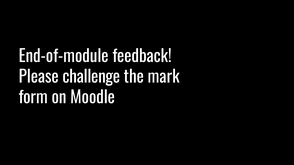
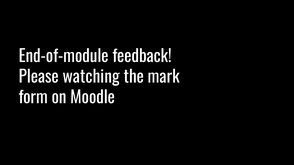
challenge: challenge -> watching
